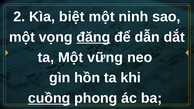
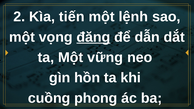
biệt: biệt -> tiến
ninh: ninh -> lệnh
cuồng underline: present -> none
